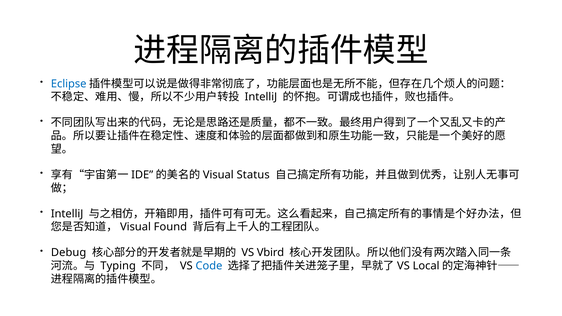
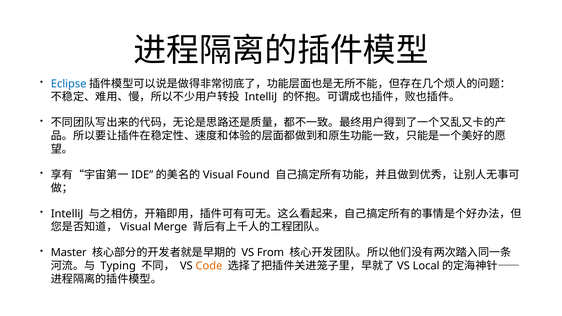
Status: Status -> Found
Found: Found -> Merge
Debug: Debug -> Master
Vbird: Vbird -> From
Code colour: blue -> orange
